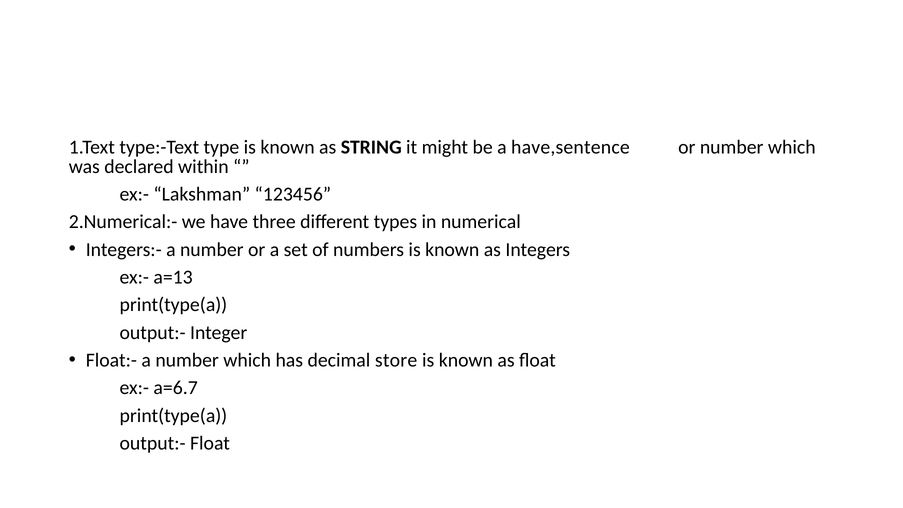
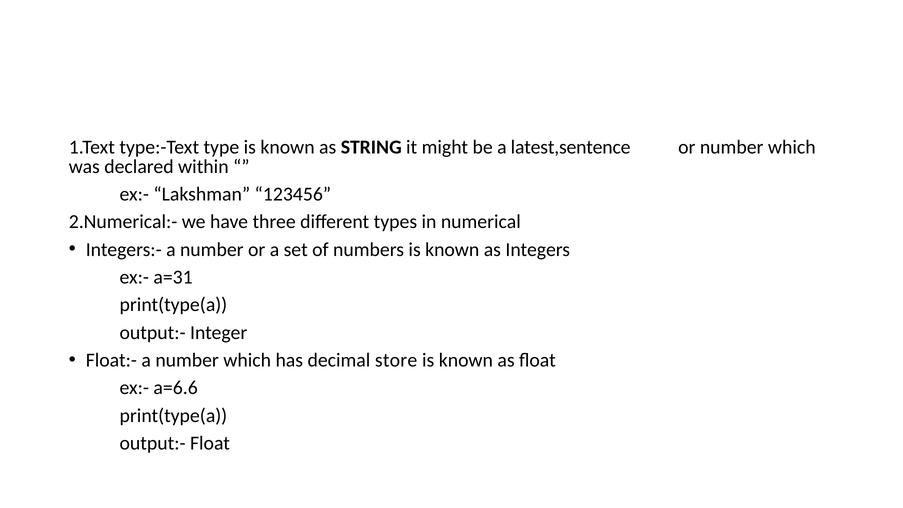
have,sentence: have,sentence -> latest,sentence
a=13: a=13 -> a=31
a=6.7: a=6.7 -> a=6.6
